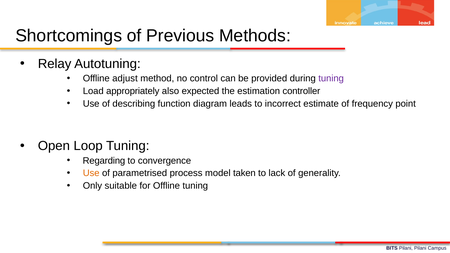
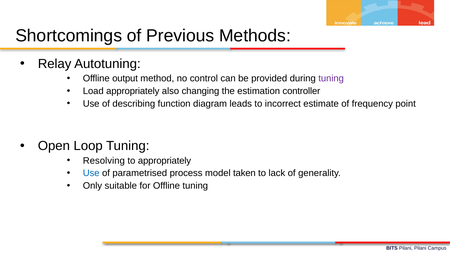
adjust: adjust -> output
expected: expected -> changing
Regarding: Regarding -> Resolving
to convergence: convergence -> appropriately
Use at (91, 173) colour: orange -> blue
